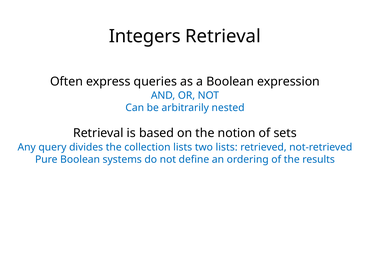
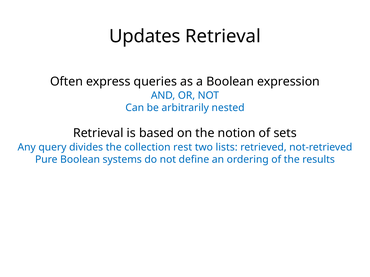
Integers: Integers -> Updates
collection lists: lists -> rest
